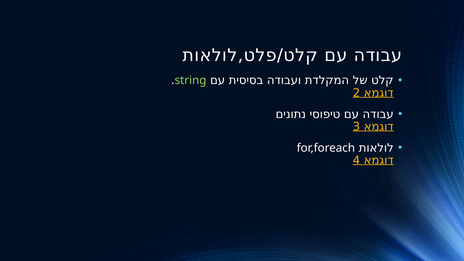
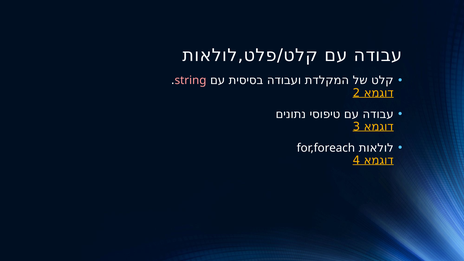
string colour: light green -> pink
